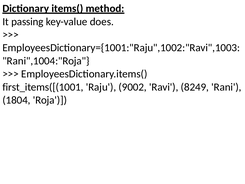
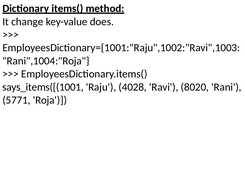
passing: passing -> change
first_items([(1001: first_items([(1001 -> says_items([(1001
9002: 9002 -> 4028
8249: 8249 -> 8020
1804: 1804 -> 5771
